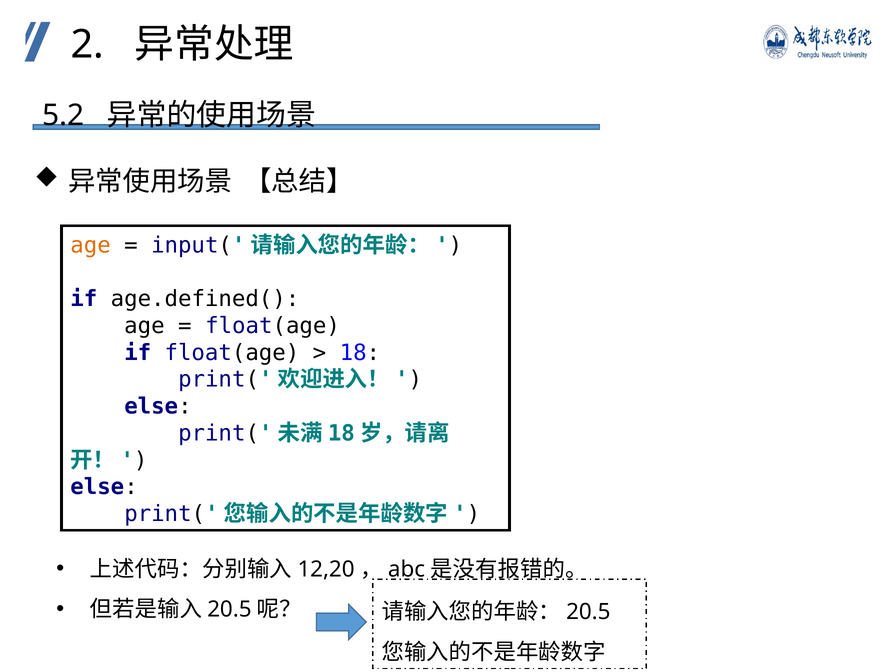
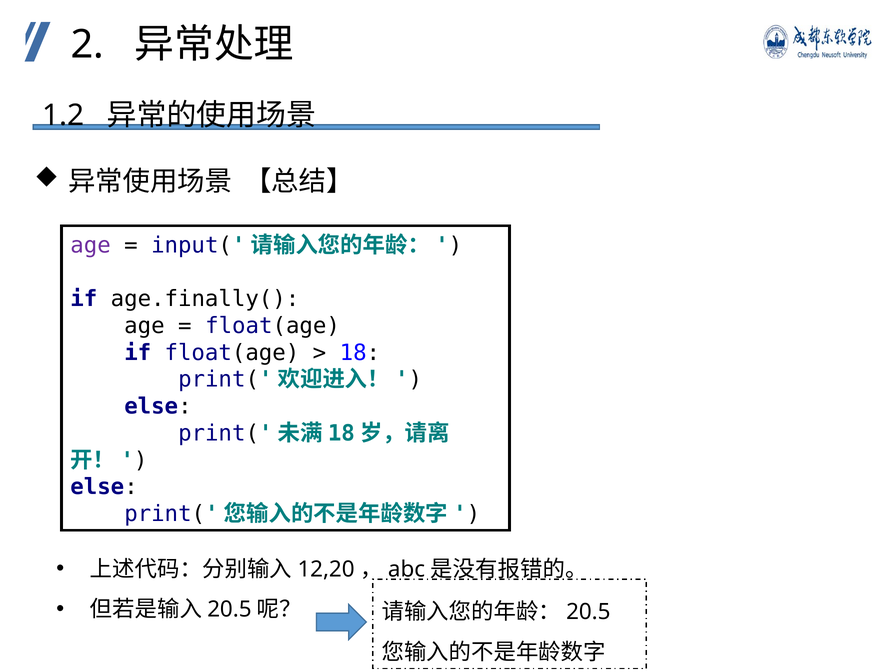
5.2: 5.2 -> 1.2
age at (91, 245) colour: orange -> purple
age.defined(: age.defined( -> age.finally(
